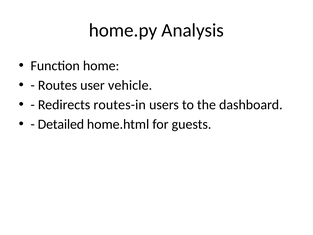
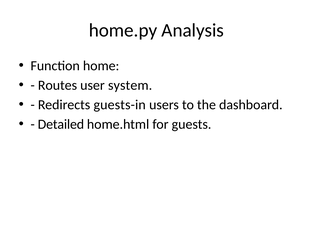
vehicle: vehicle -> system
routes-in: routes-in -> guests-in
